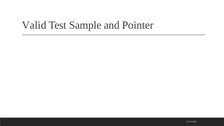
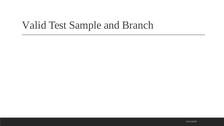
Pointer: Pointer -> Branch
